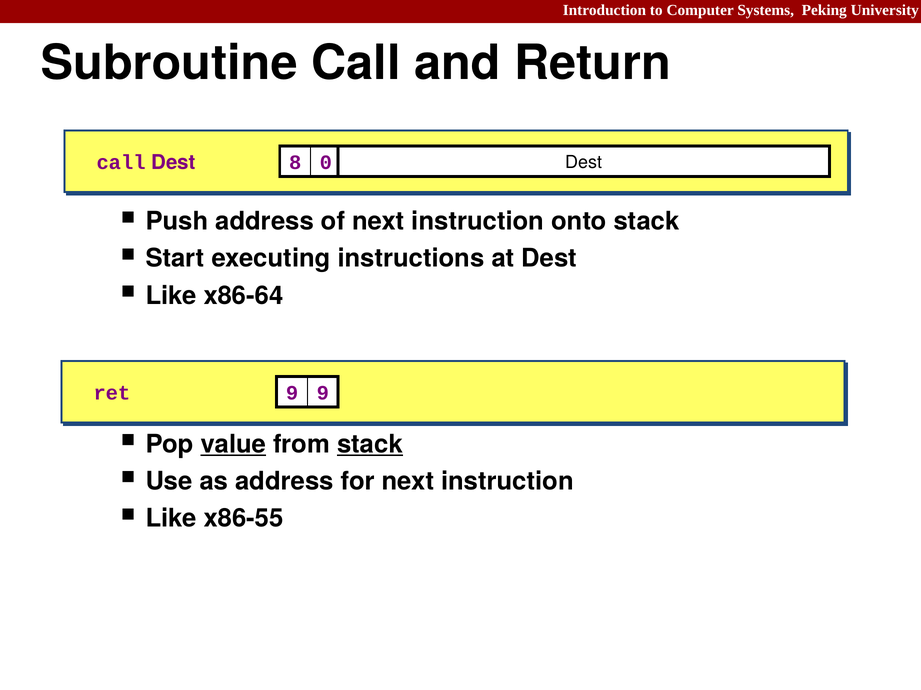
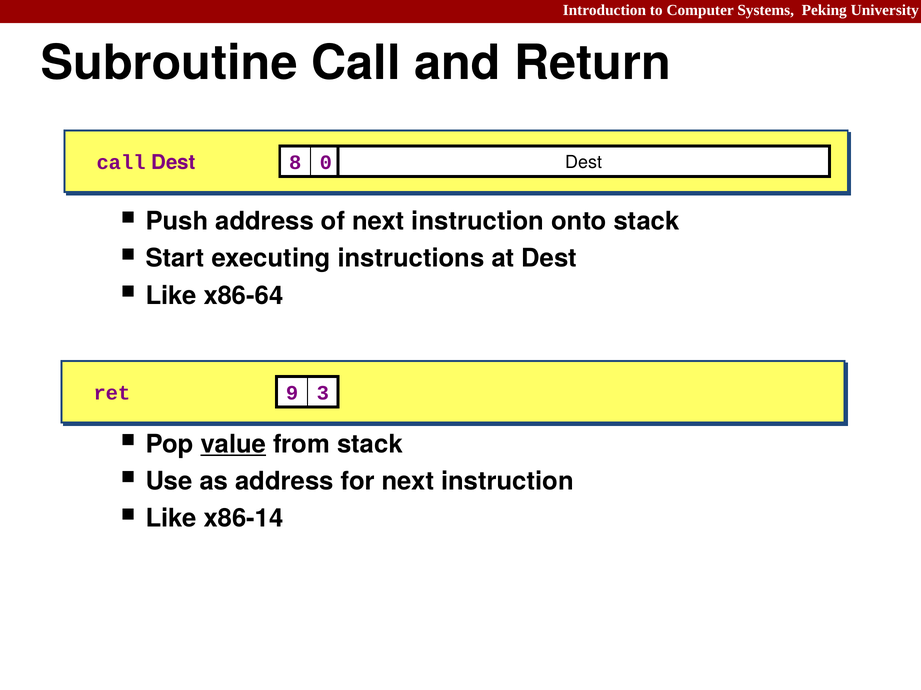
9 9: 9 -> 3
stack at (370, 444) underline: present -> none
x86-55: x86-55 -> x86-14
